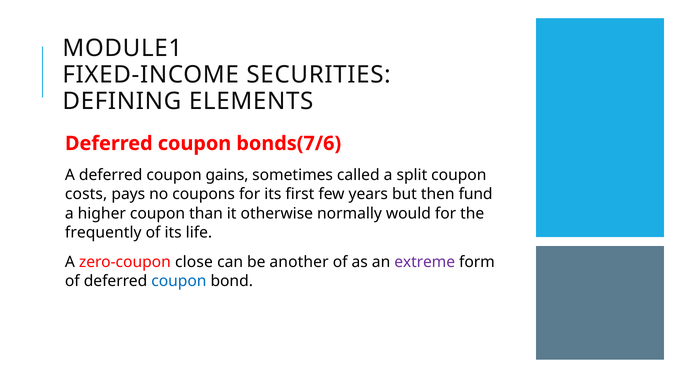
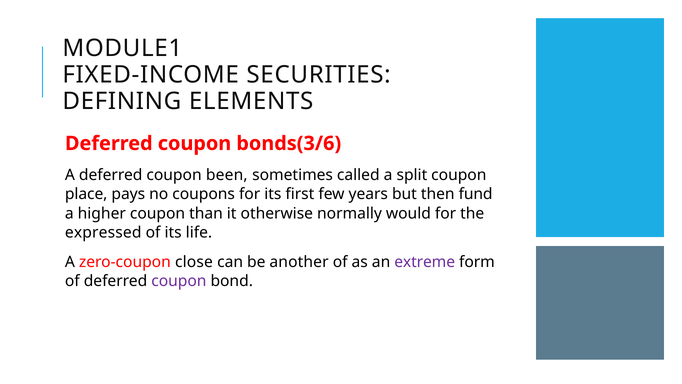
bonds(7/6: bonds(7/6 -> bonds(3/6
gains: gains -> been
costs: costs -> place
frequently: frequently -> expressed
coupon at (179, 281) colour: blue -> purple
